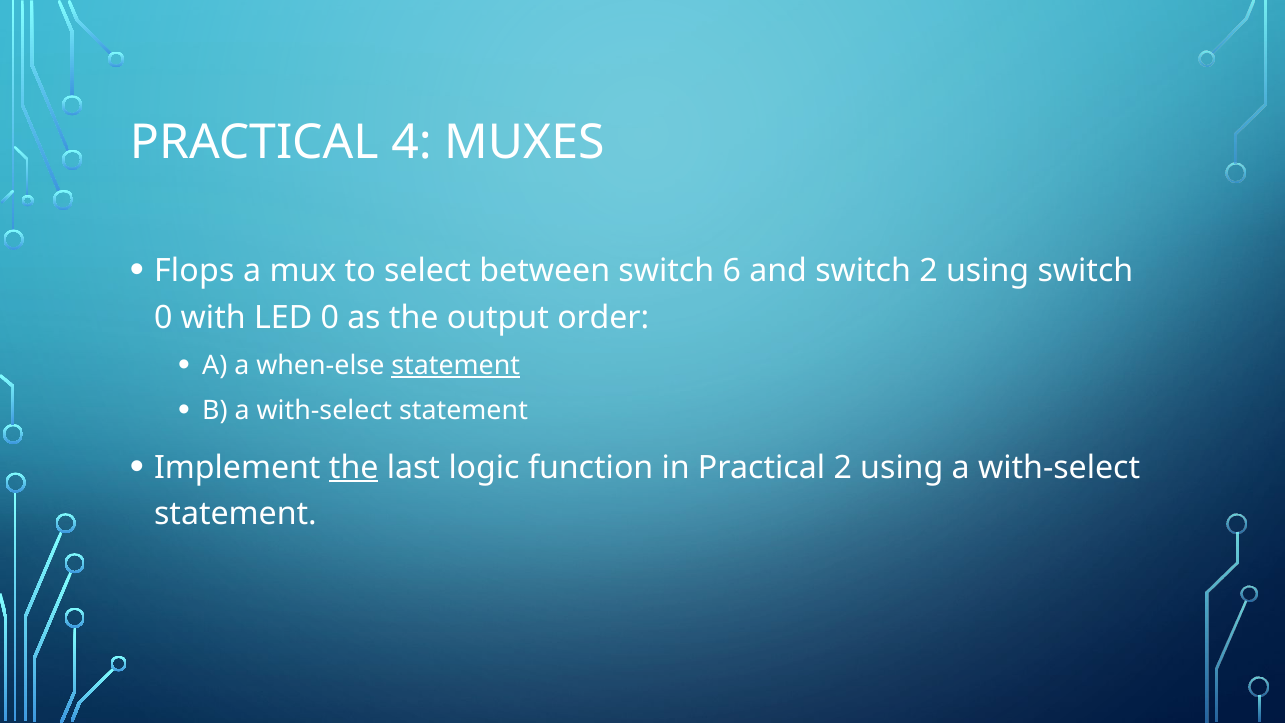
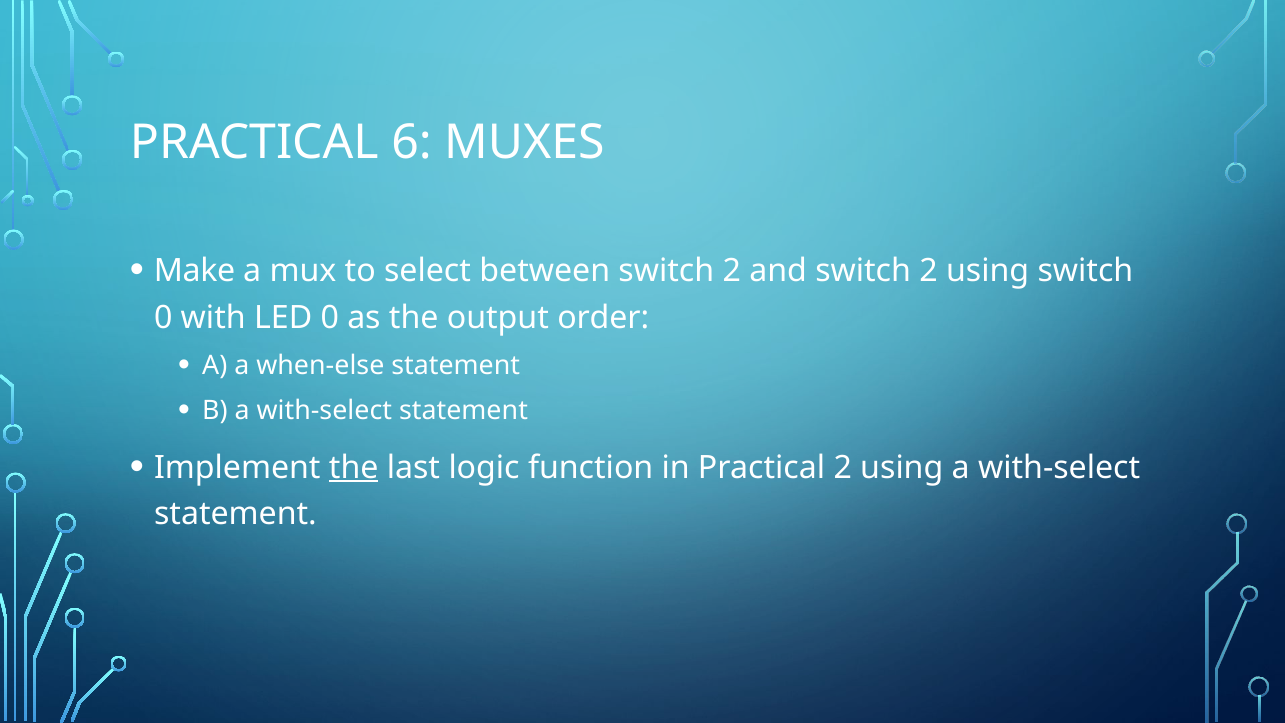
4: 4 -> 6
Flops: Flops -> Make
between switch 6: 6 -> 2
statement at (456, 365) underline: present -> none
